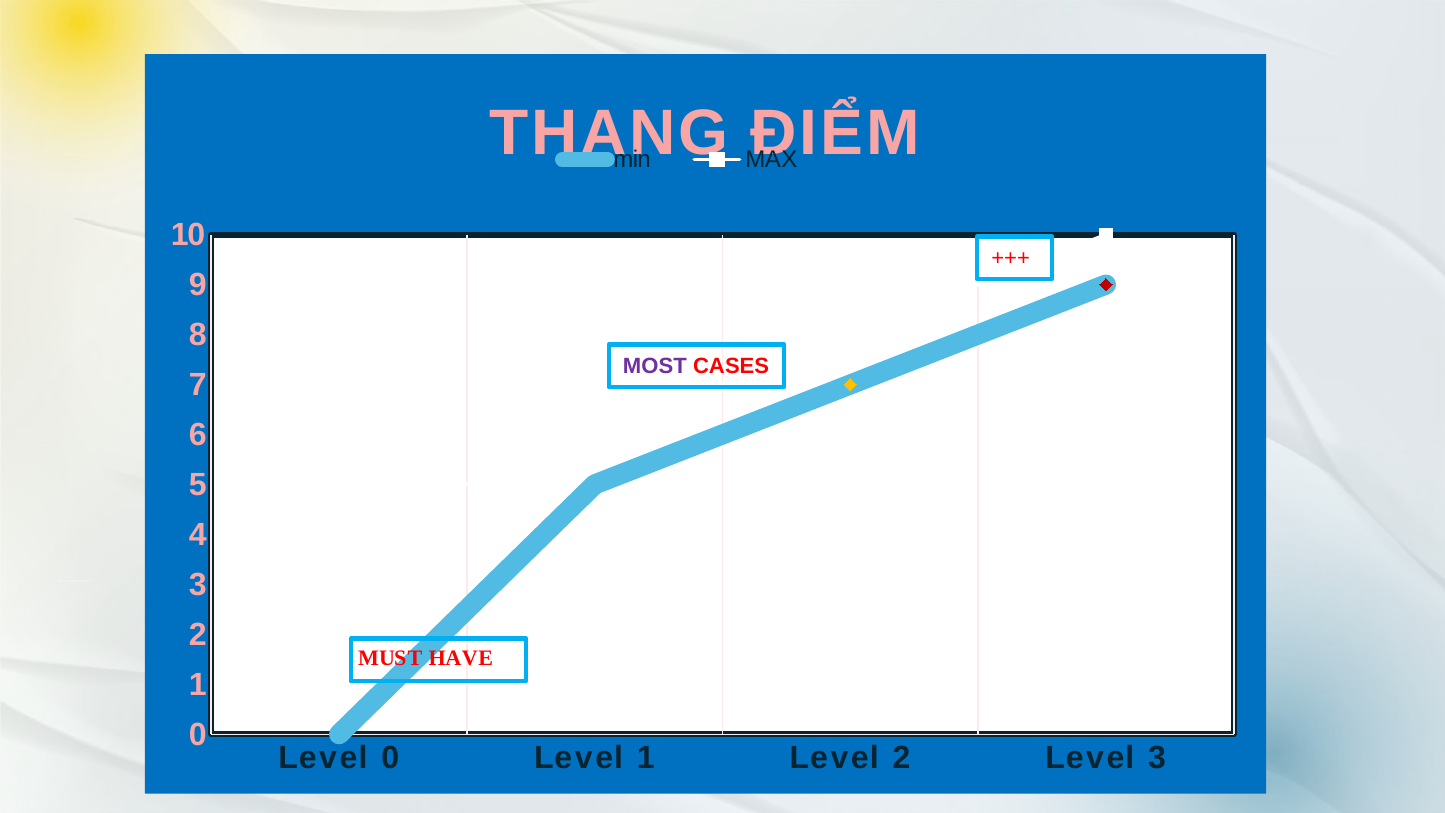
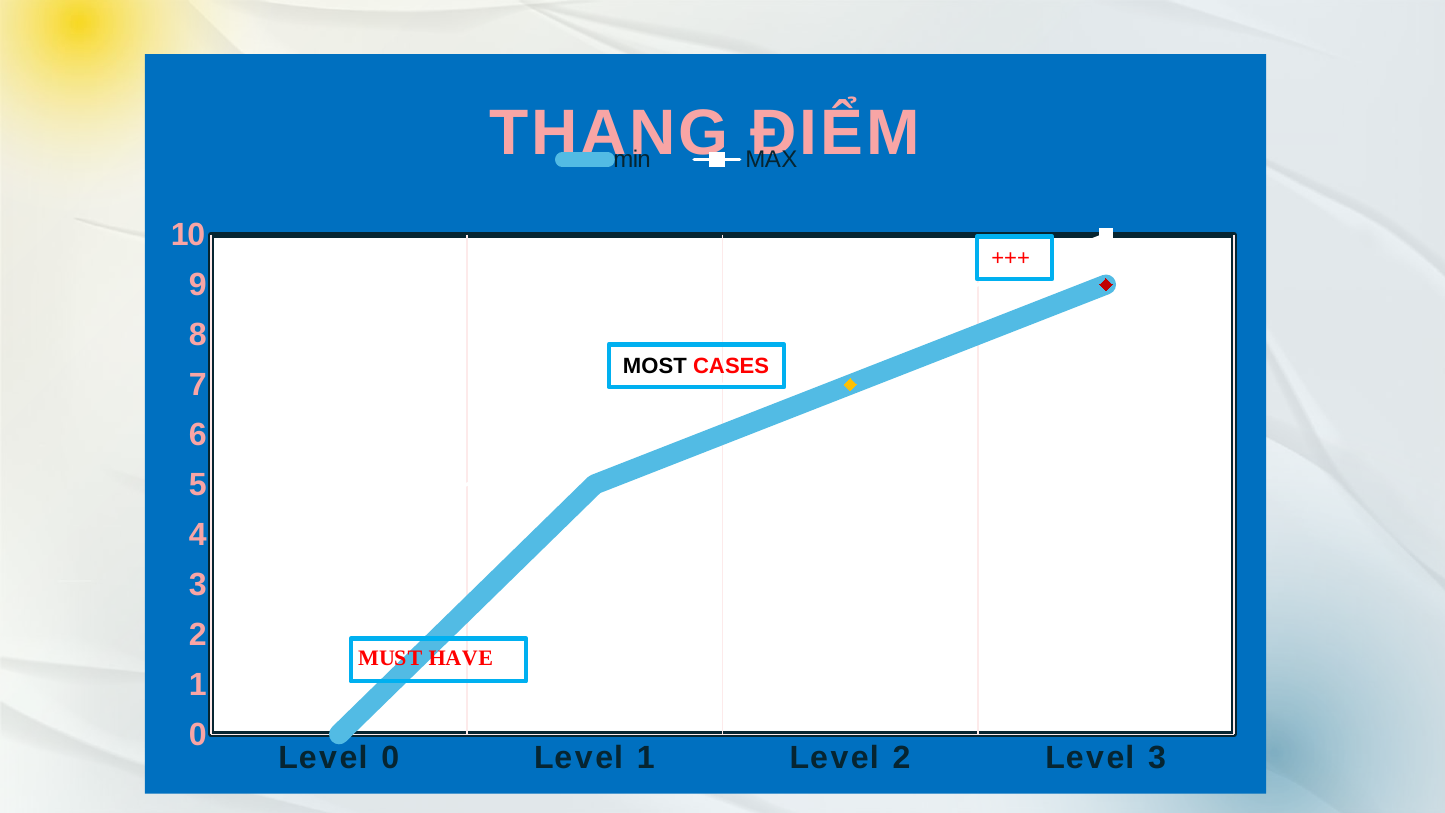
MOST colour: purple -> black
